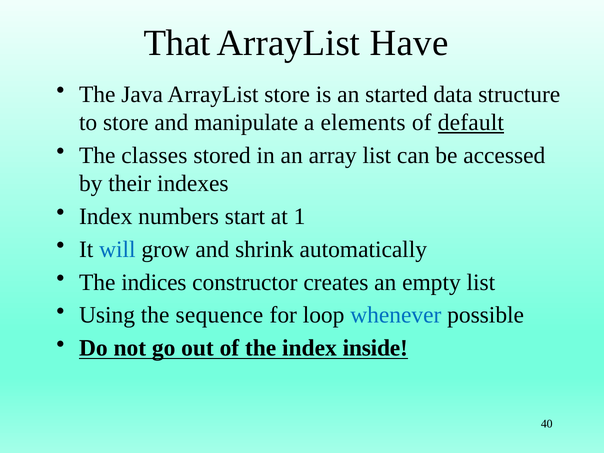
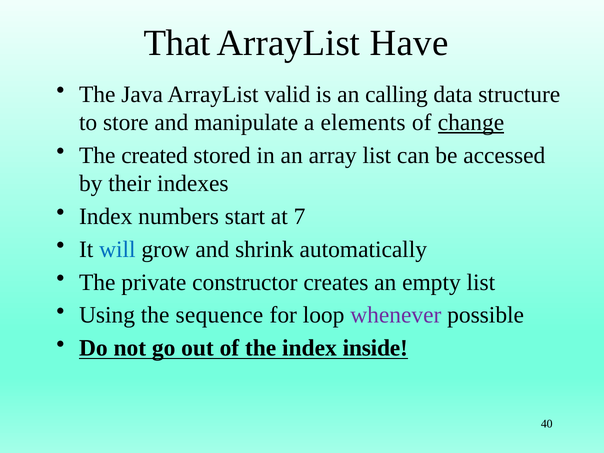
ArrayList store: store -> valid
started: started -> calling
default: default -> change
classes: classes -> created
1: 1 -> 7
indices: indices -> private
whenever colour: blue -> purple
